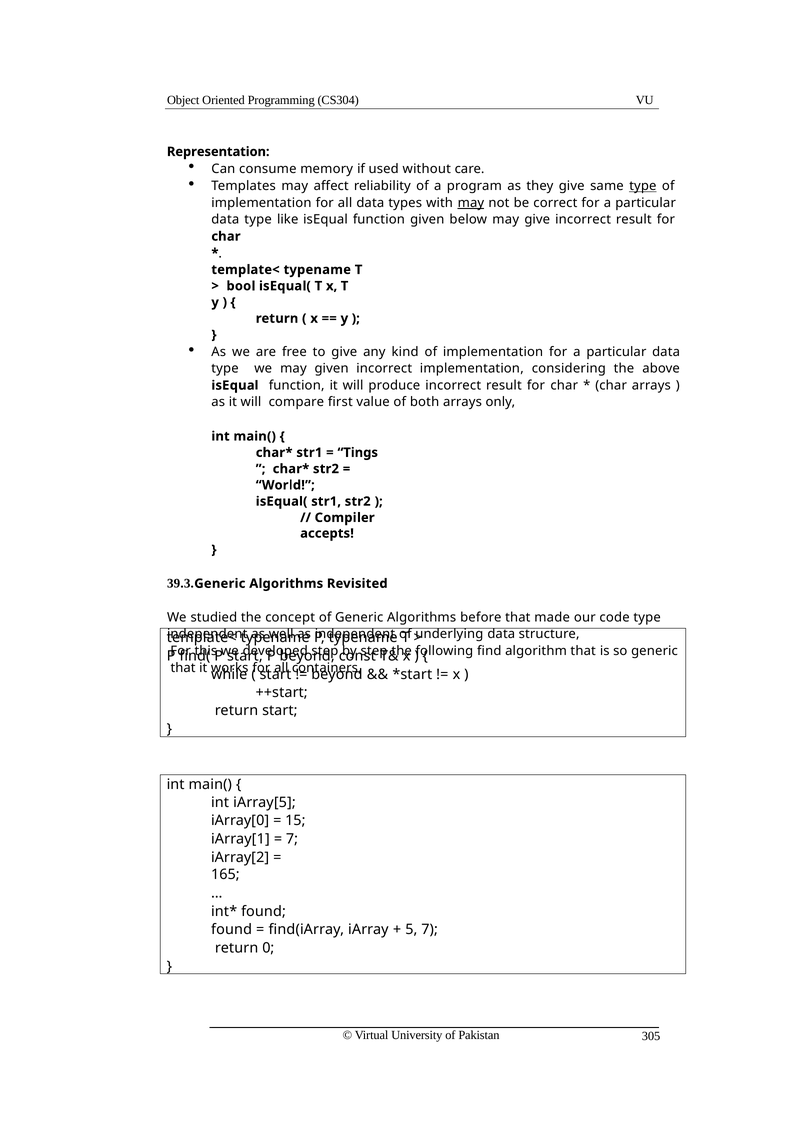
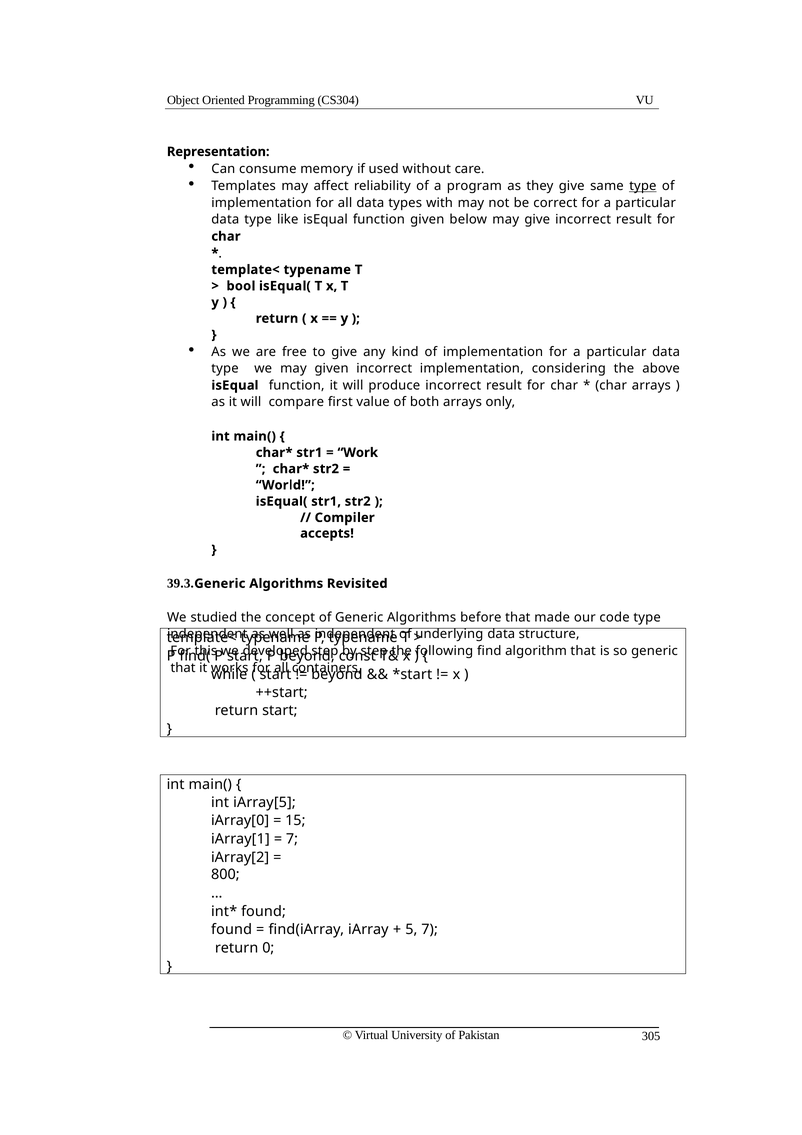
may at (471, 203) underline: present -> none
Tings: Tings -> Work
165: 165 -> 800
